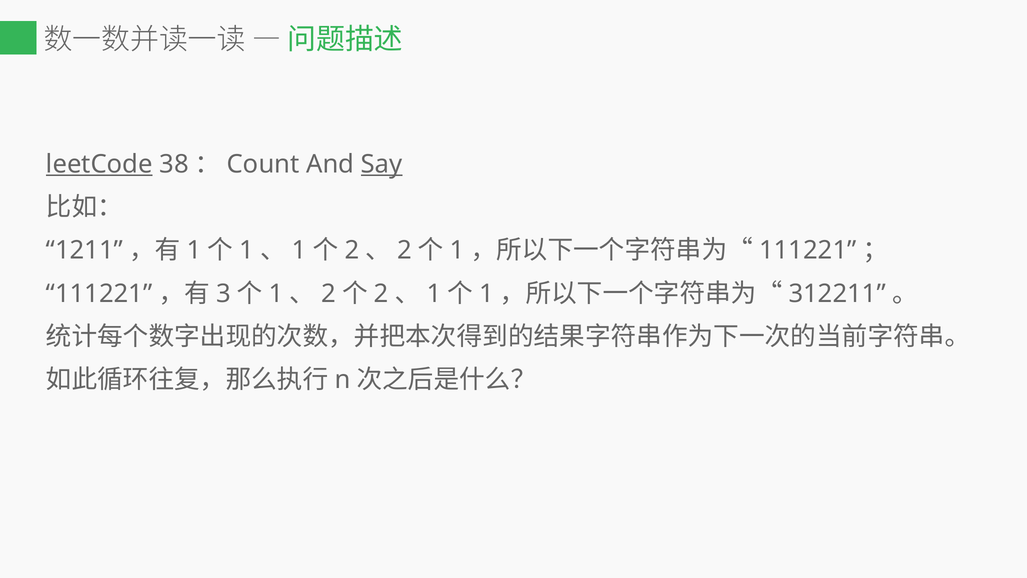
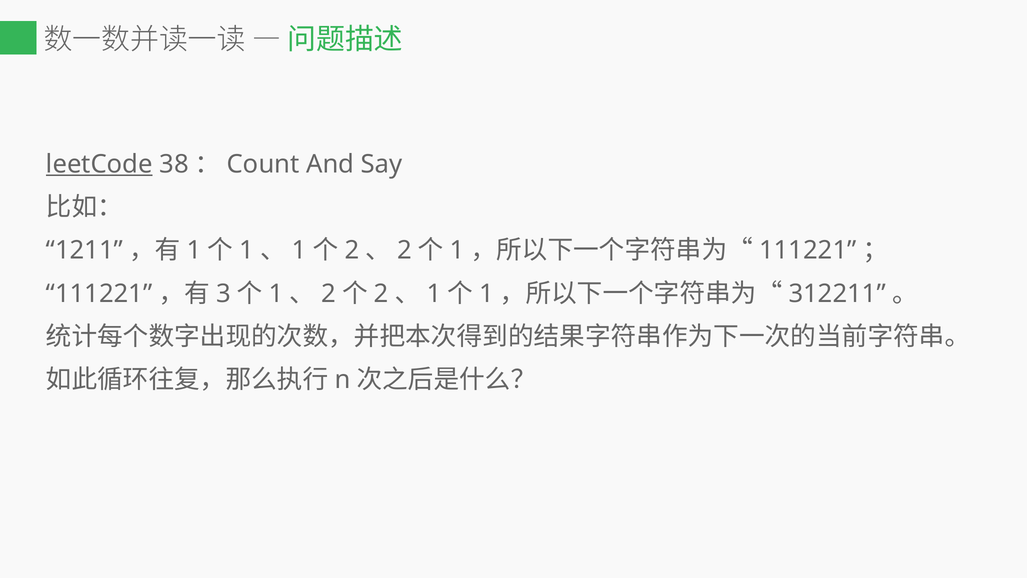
Say underline: present -> none
